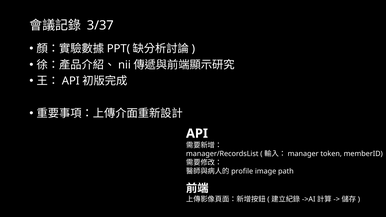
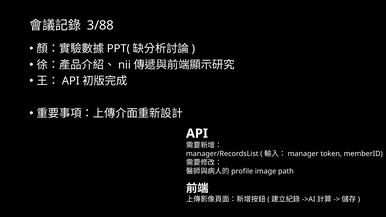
3/37: 3/37 -> 3/88
